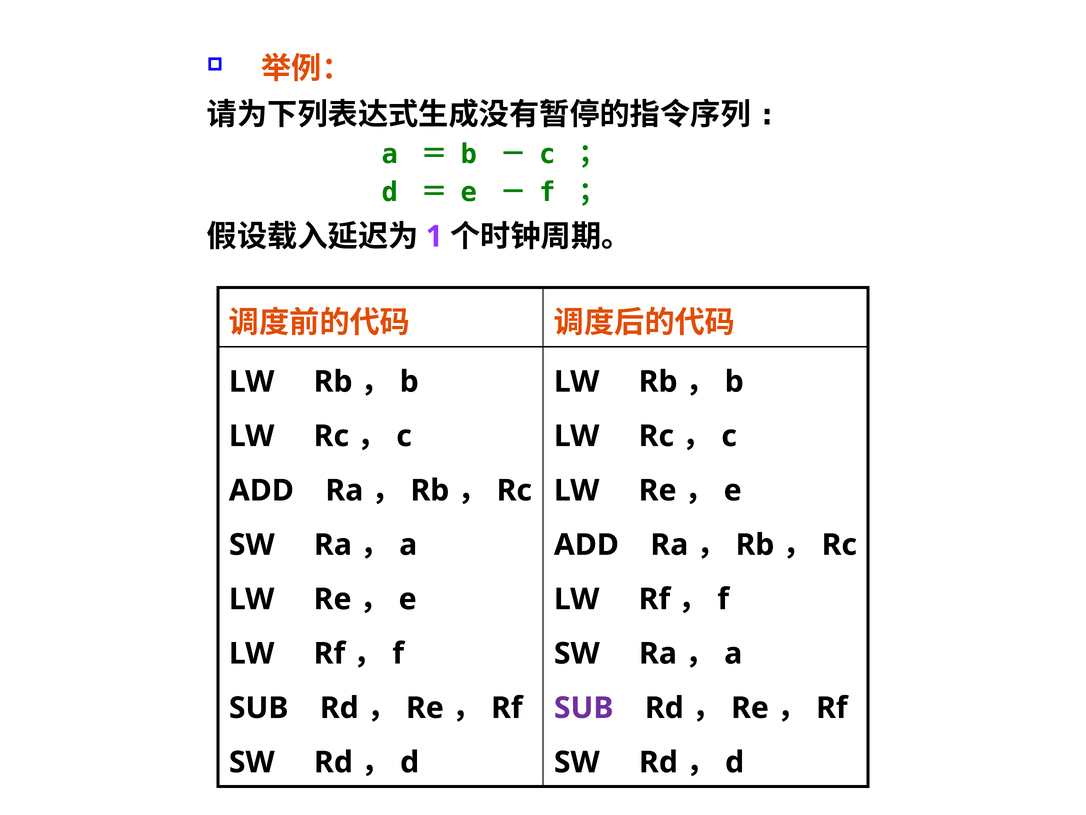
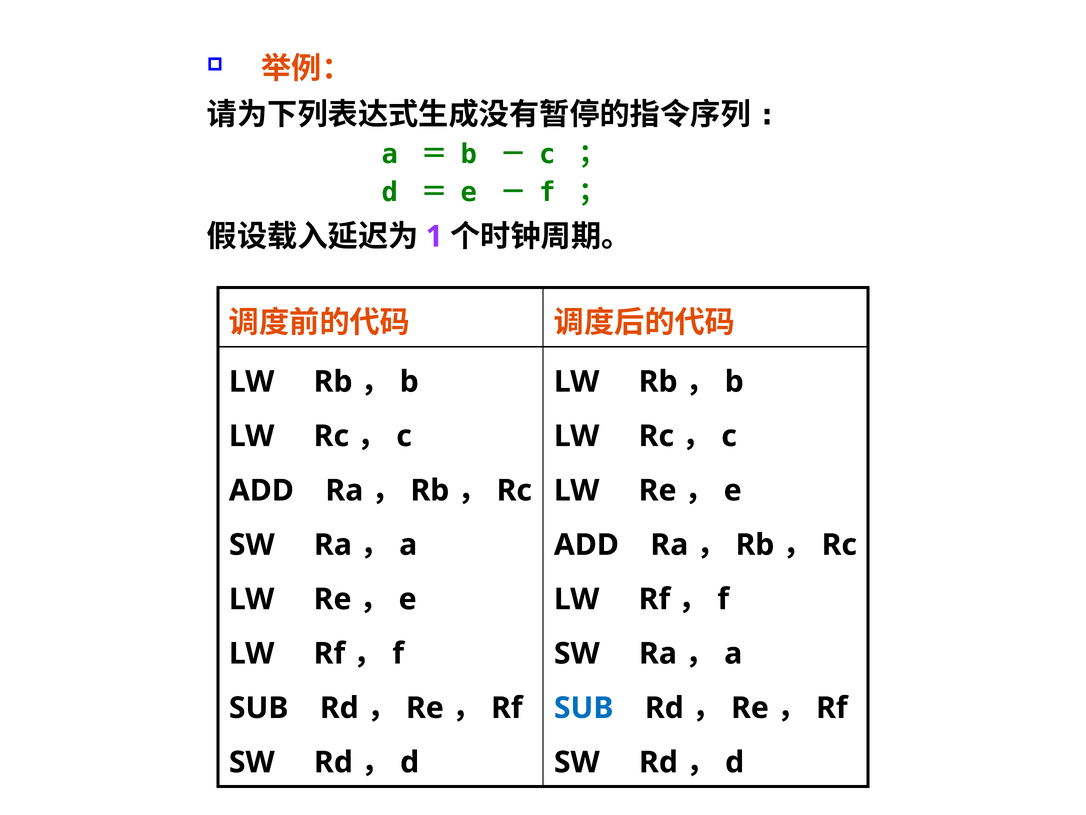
SUB at (584, 708) colour: purple -> blue
